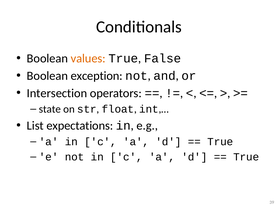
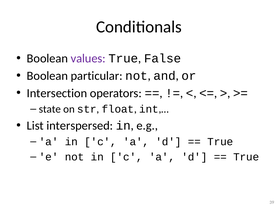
values colour: orange -> purple
exception: exception -> particular
expectations: expectations -> interspersed
